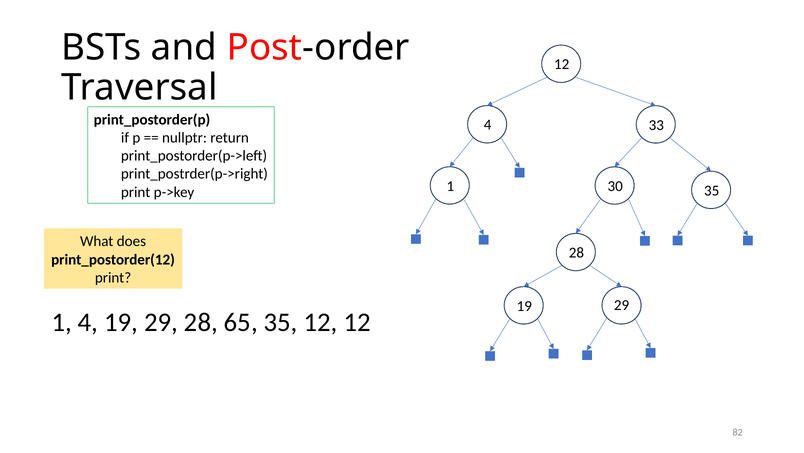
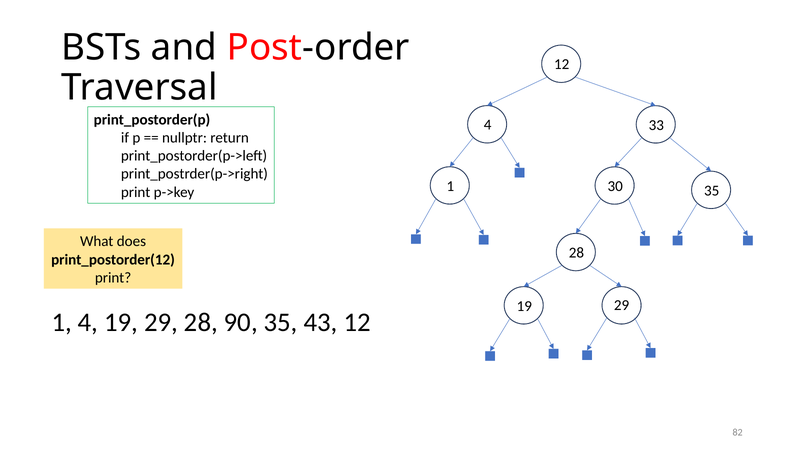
65: 65 -> 90
35 12: 12 -> 43
